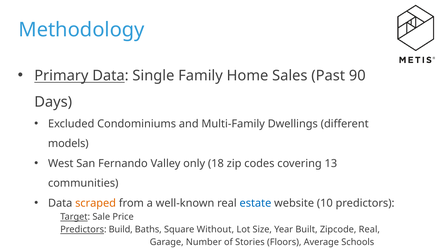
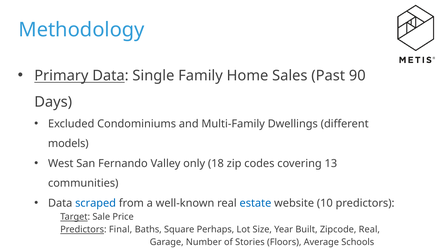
scraped colour: orange -> blue
Build: Build -> Final
Without: Without -> Perhaps
